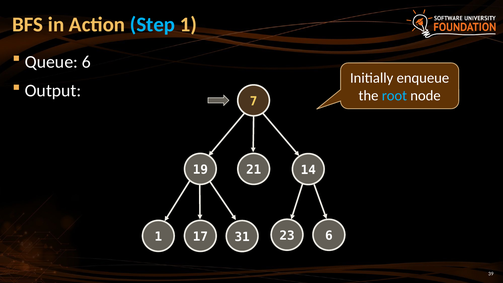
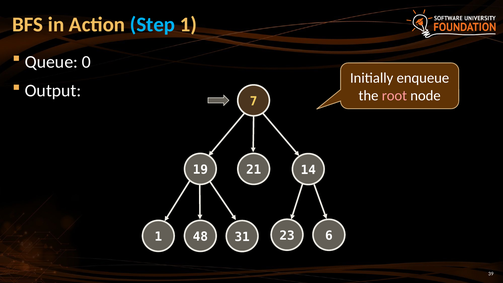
Queue 6: 6 -> 0
root colour: light blue -> pink
17: 17 -> 48
